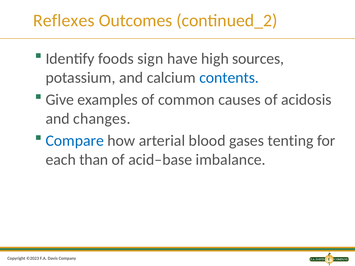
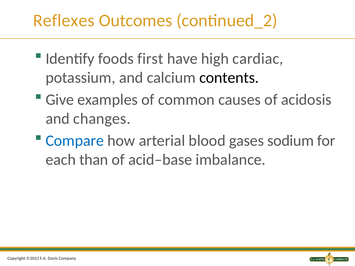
sign: sign -> first
sources: sources -> cardiac
contents colour: blue -> black
tenting: tenting -> sodium
